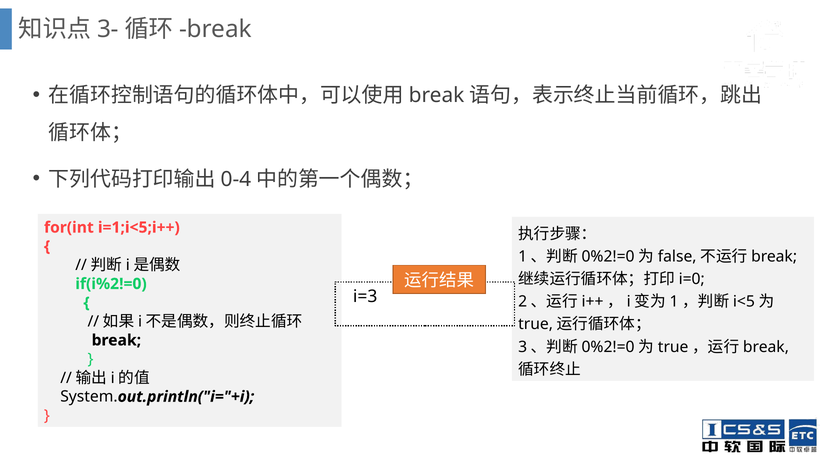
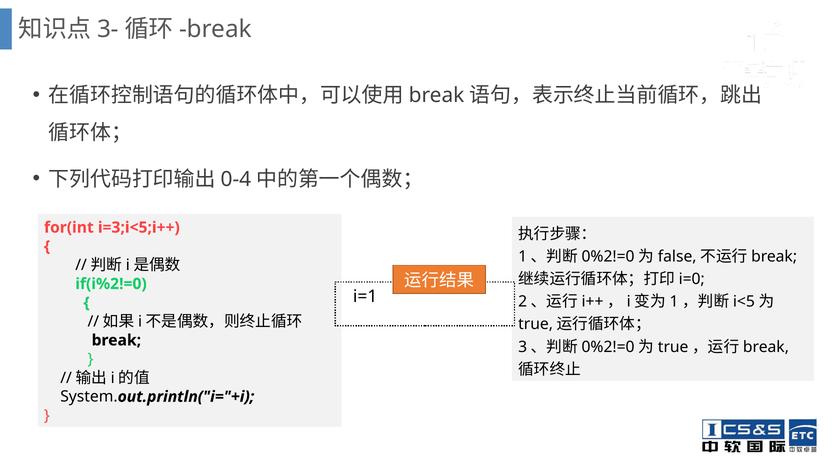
i=1;i<5;i++: i=1;i<5;i++ -> i=3;i<5;i++
i=3: i=3 -> i=1
